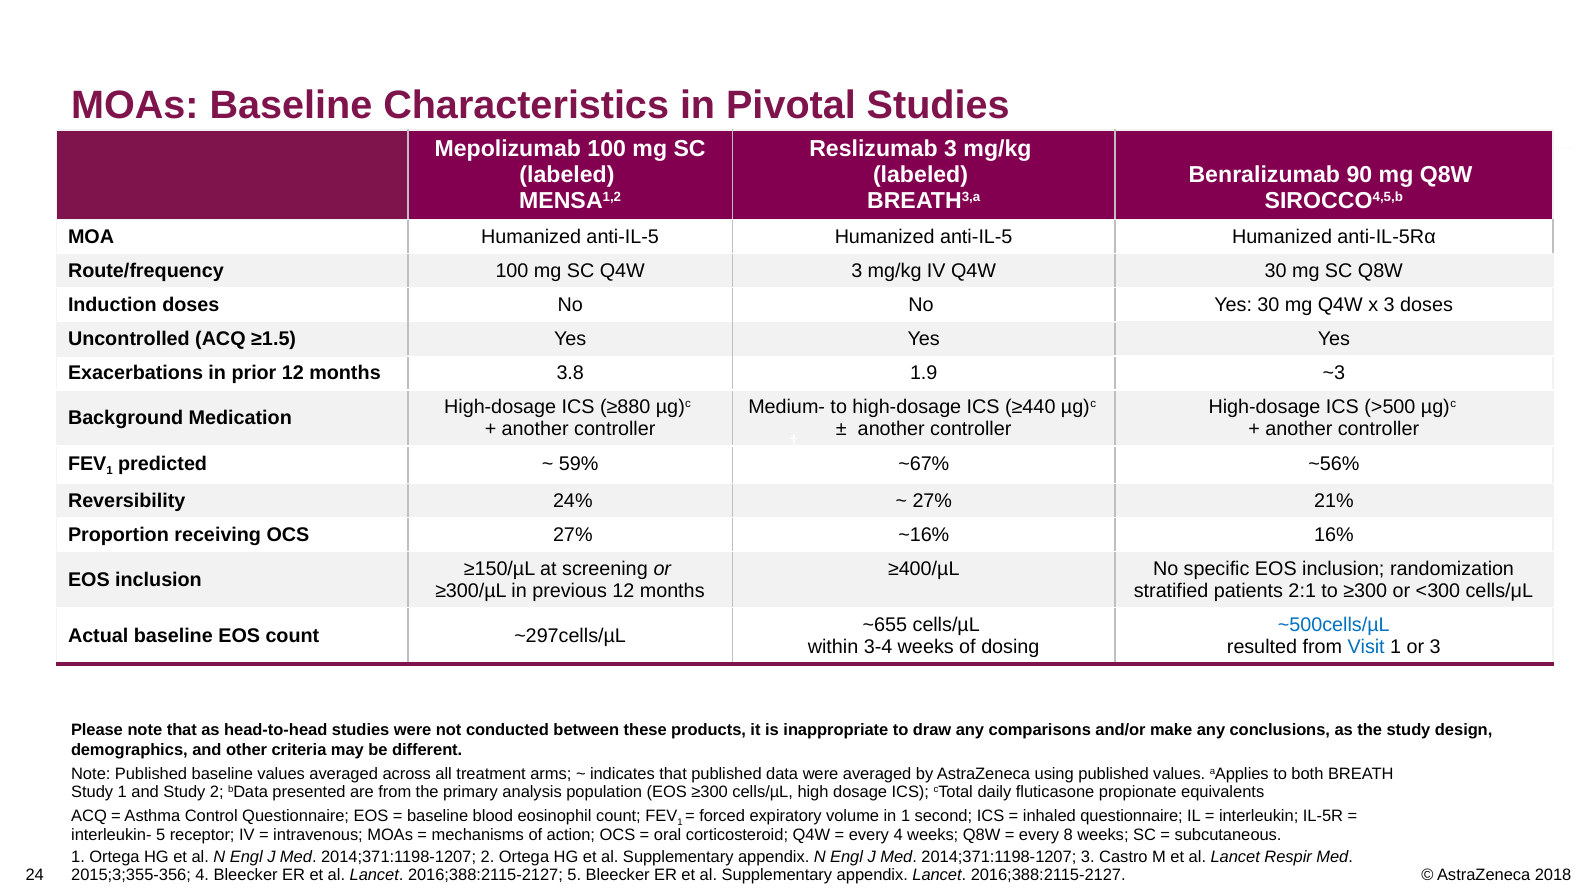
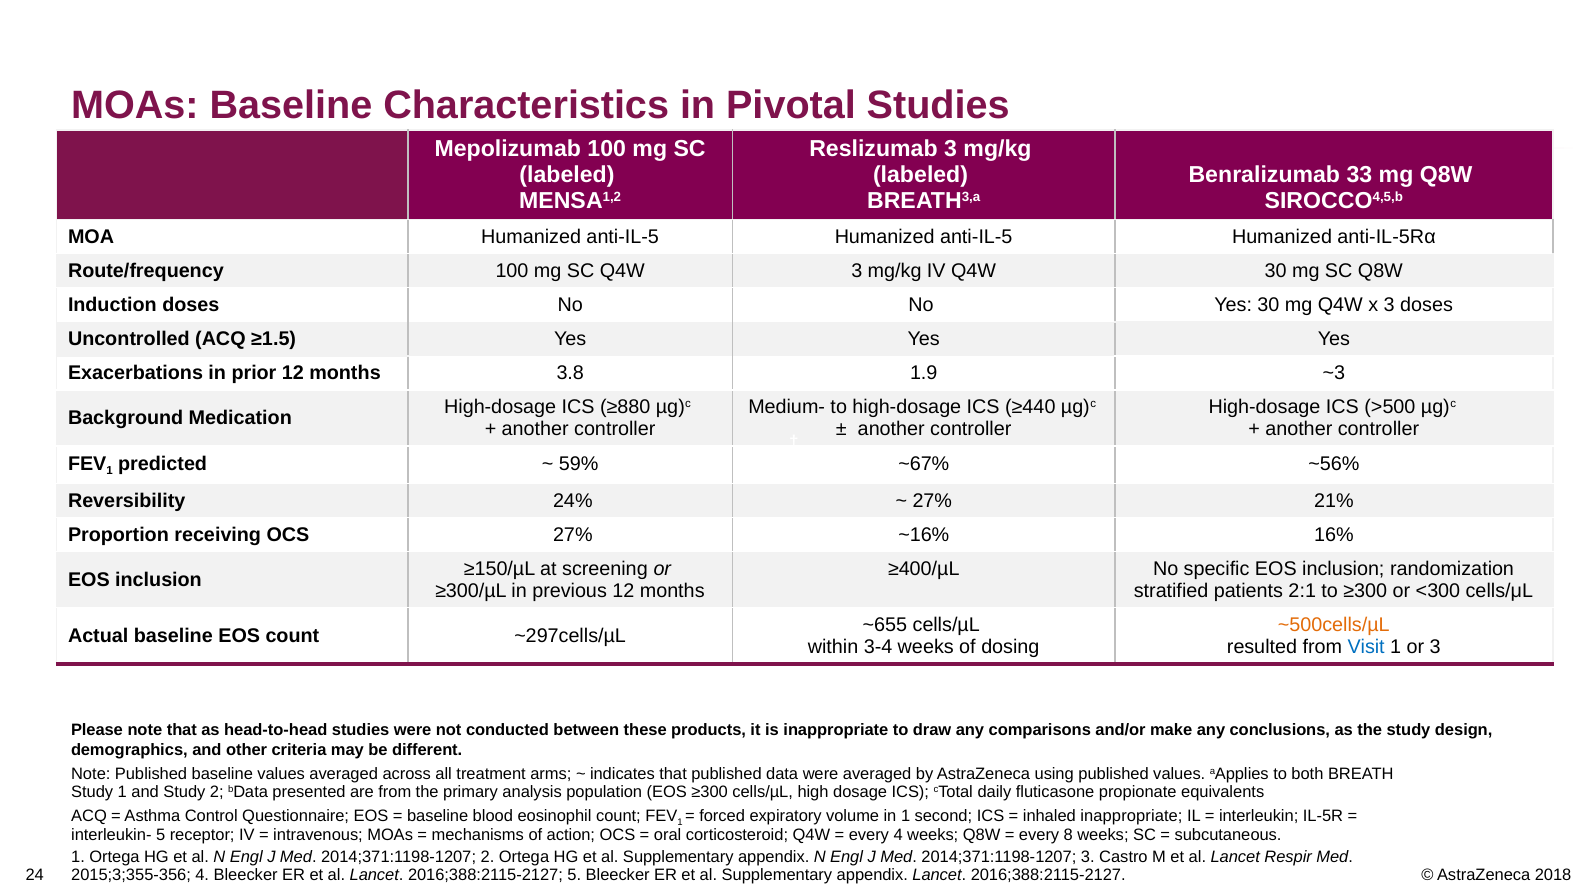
90: 90 -> 33
~500cells/µL colour: blue -> orange
inhaled questionnaire: questionnaire -> inappropriate
